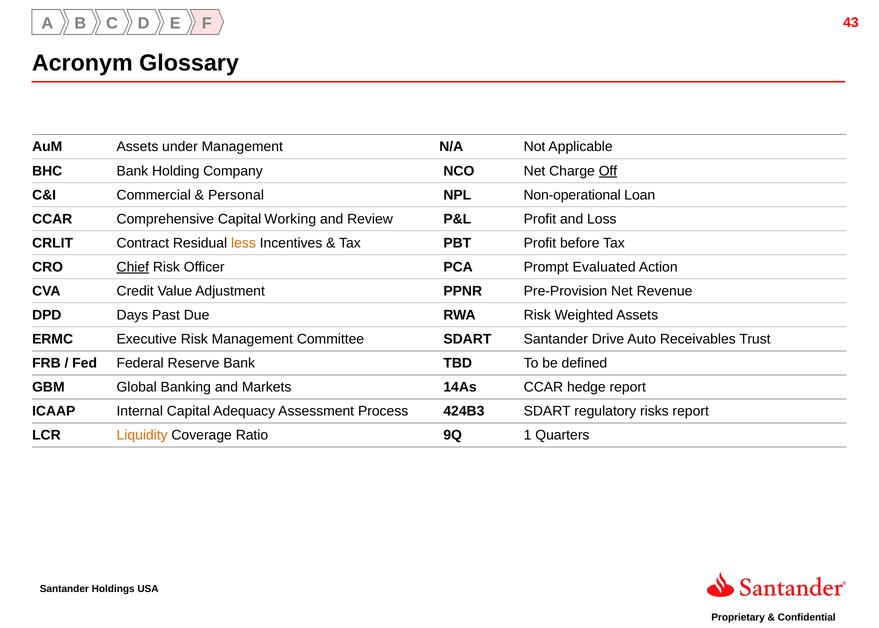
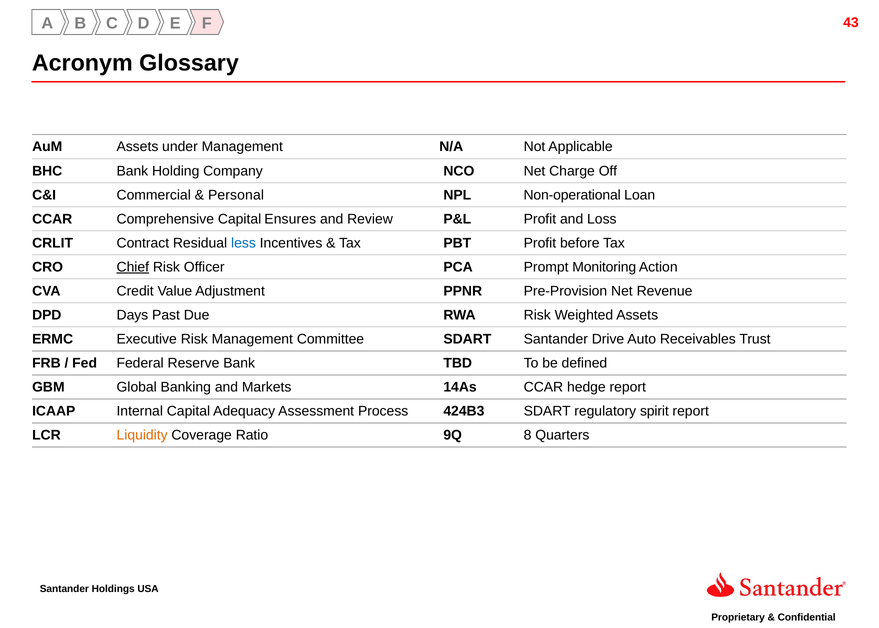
Off underline: present -> none
Working: Working -> Ensures
less colour: orange -> blue
Evaluated: Evaluated -> Monitoring
risks: risks -> spirit
1: 1 -> 8
